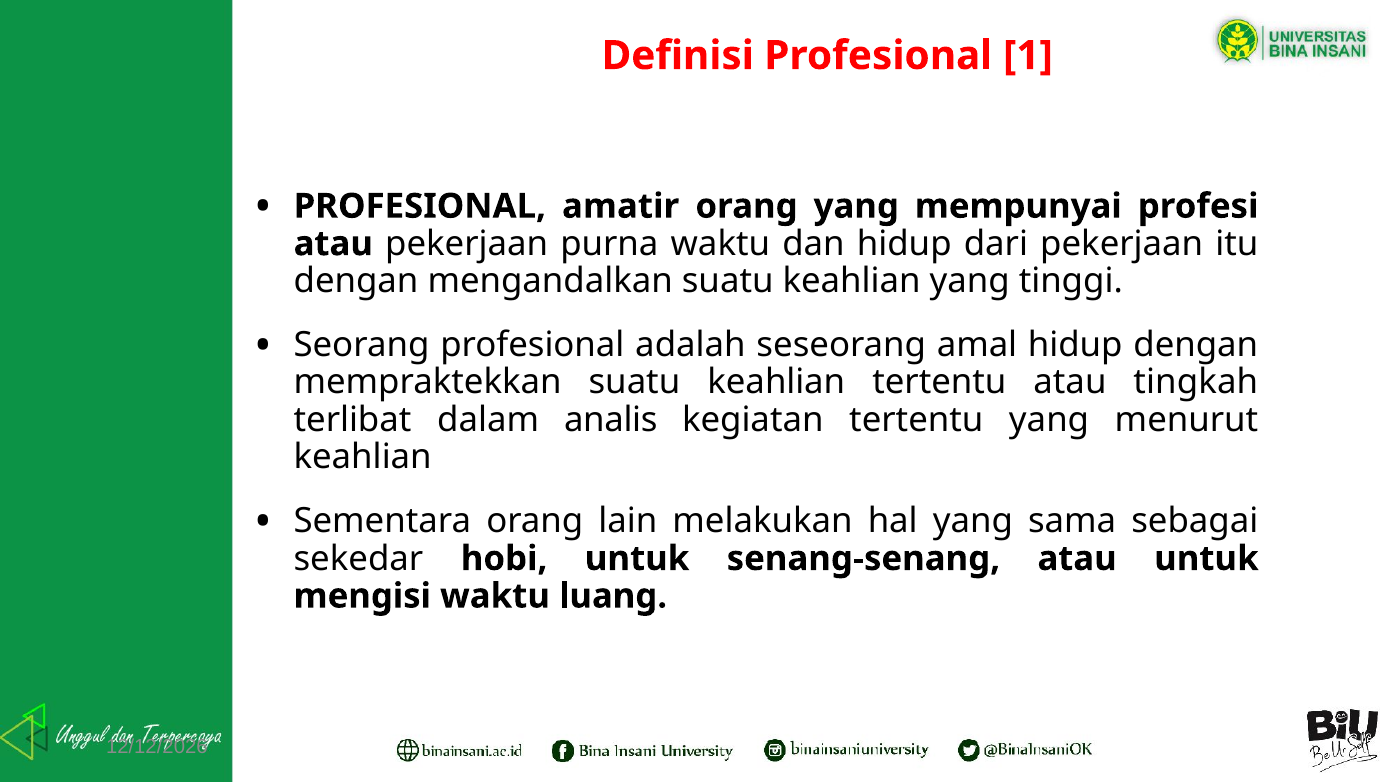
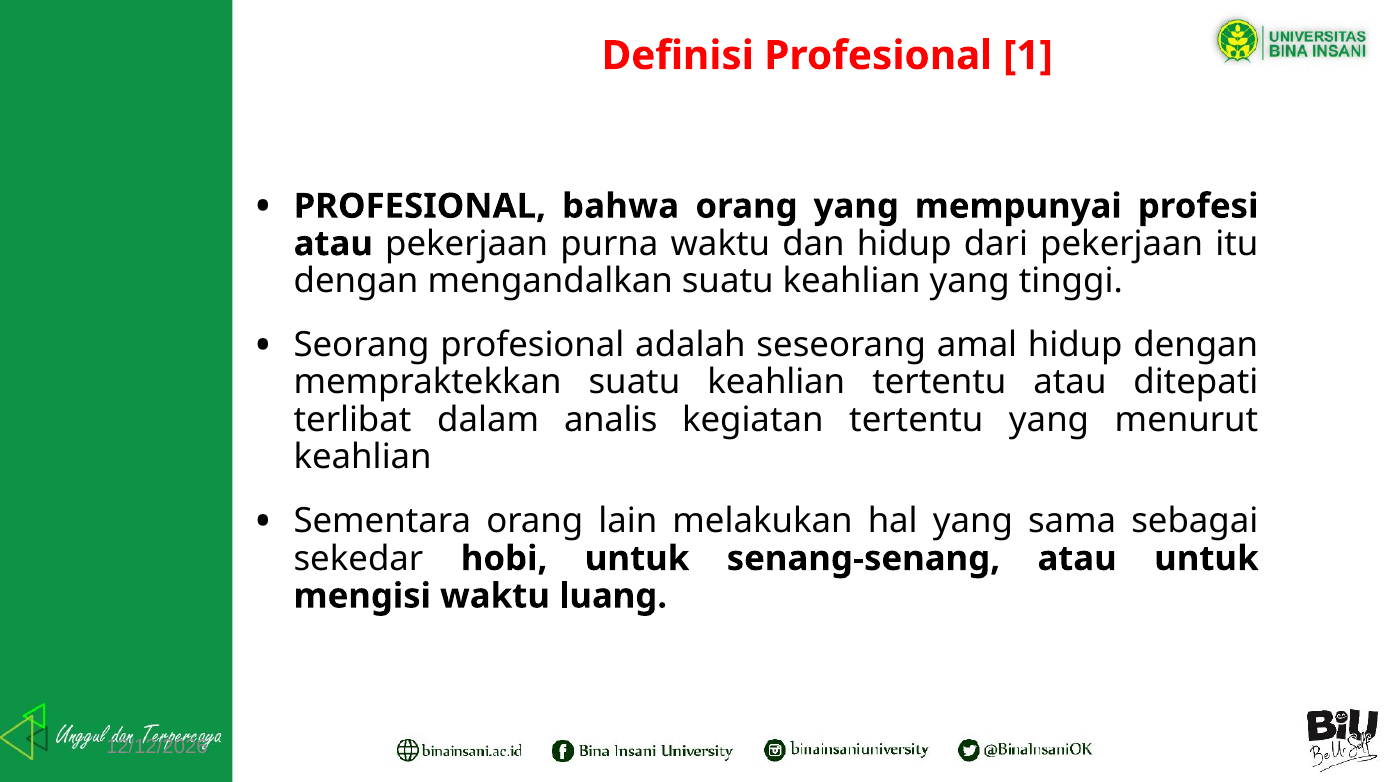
amatir: amatir -> bahwa
tingkah: tingkah -> ditepati
